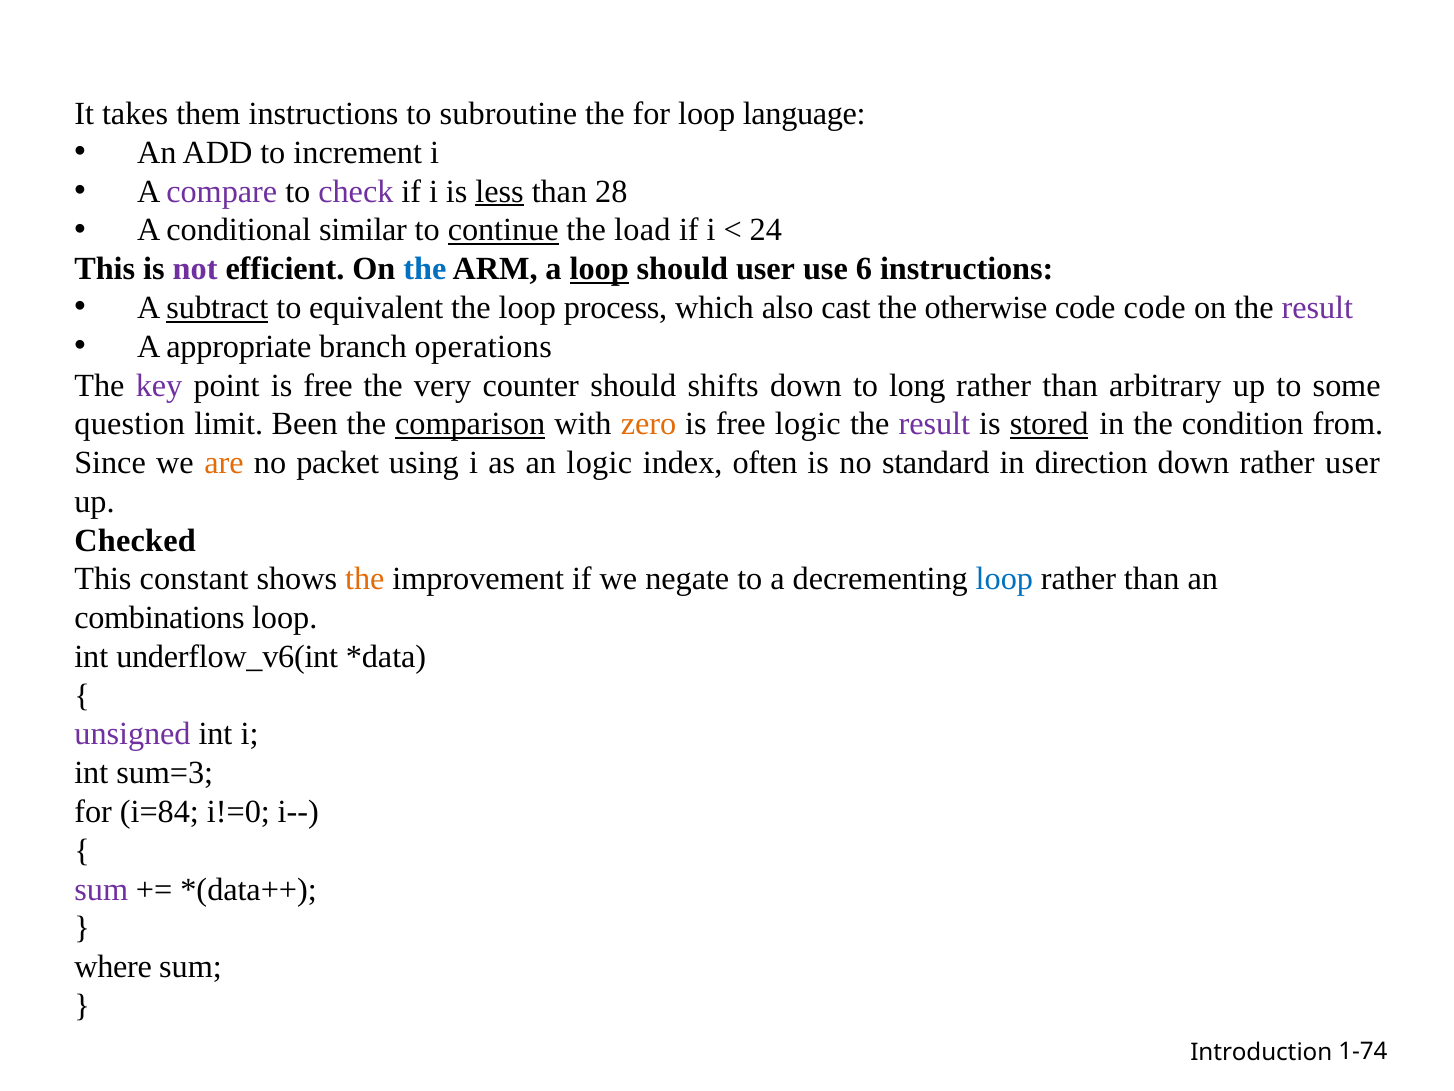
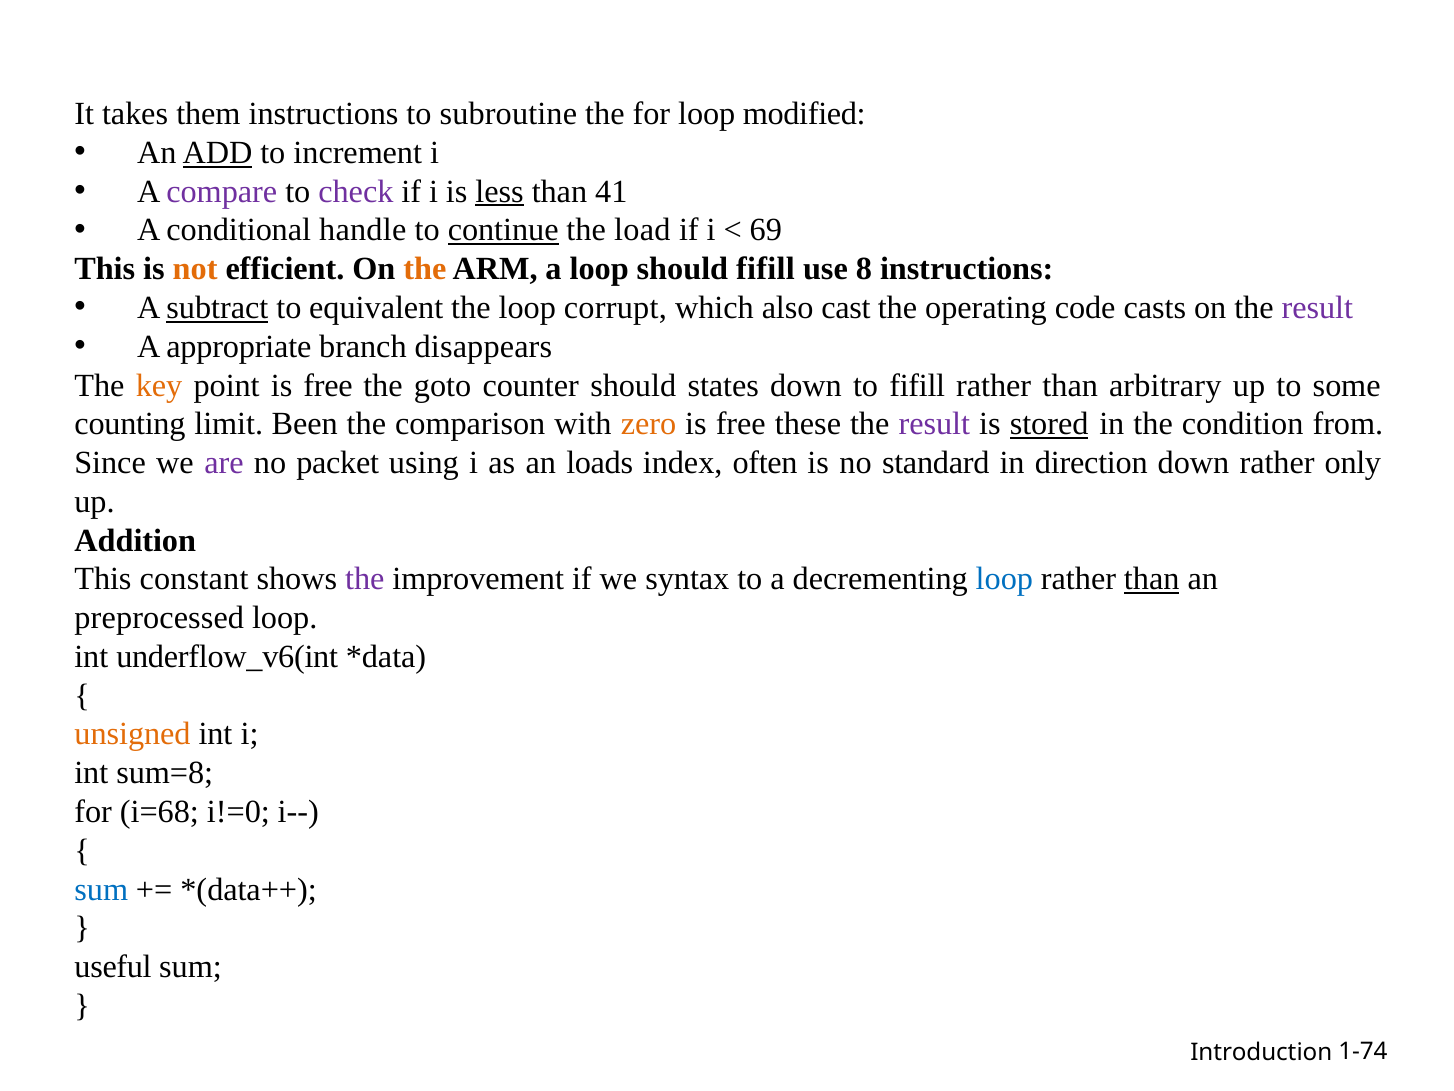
language: language -> modified
ADD underline: none -> present
28: 28 -> 41
similar: similar -> handle
24: 24 -> 69
not colour: purple -> orange
the at (425, 269) colour: blue -> orange
loop at (599, 269) underline: present -> none
should user: user -> fifill
6: 6 -> 8
process: process -> corrupt
otherwise: otherwise -> operating
code code: code -> casts
operations: operations -> disappears
key colour: purple -> orange
very: very -> goto
shifts: shifts -> states
to long: long -> fifill
question: question -> counting
comparison underline: present -> none
free logic: logic -> these
are colour: orange -> purple
an logic: logic -> loads
rather user: user -> only
Checked: Checked -> Addition
the at (365, 579) colour: orange -> purple
negate: negate -> syntax
than at (1152, 579) underline: none -> present
combinations: combinations -> preprocessed
unsigned colour: purple -> orange
sum=3: sum=3 -> sum=8
i=84: i=84 -> i=68
sum at (101, 889) colour: purple -> blue
where: where -> useful
